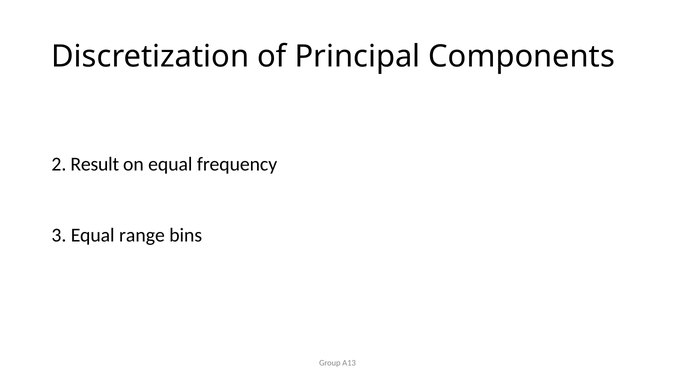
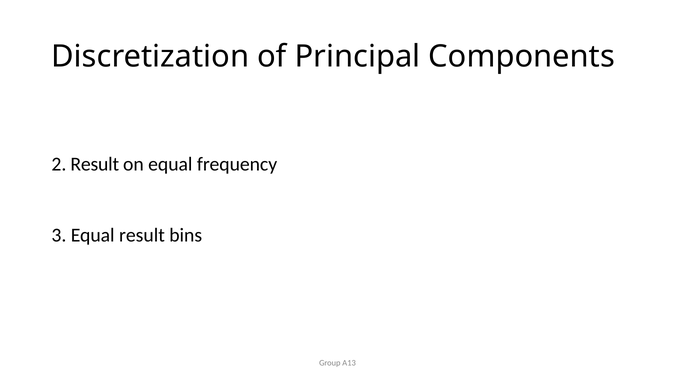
Equal range: range -> result
